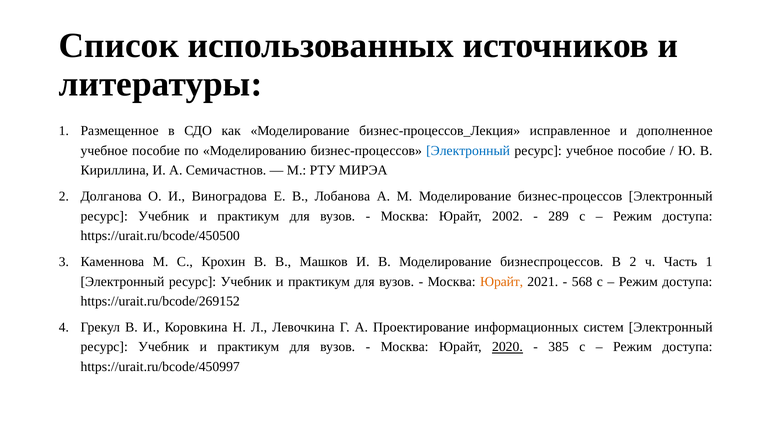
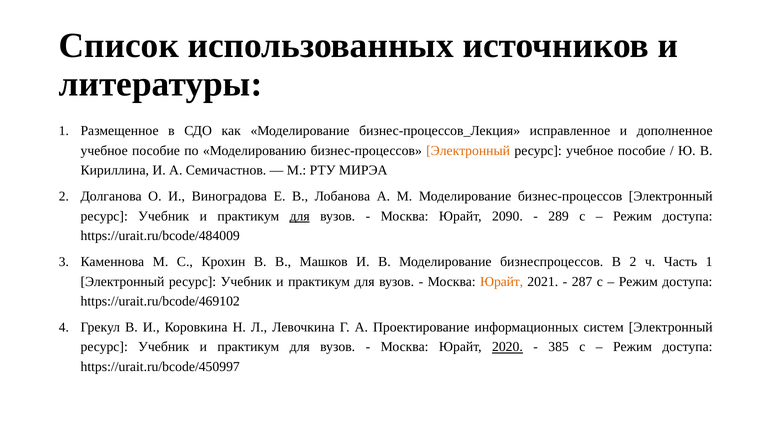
Электронный at (468, 151) colour: blue -> orange
для at (300, 216) underline: none -> present
2002: 2002 -> 2090
https://urait.ru/bcode/450500: https://urait.ru/bcode/450500 -> https://urait.ru/bcode/484009
568: 568 -> 287
https://urait.ru/bcode/269152: https://urait.ru/bcode/269152 -> https://urait.ru/bcode/469102
